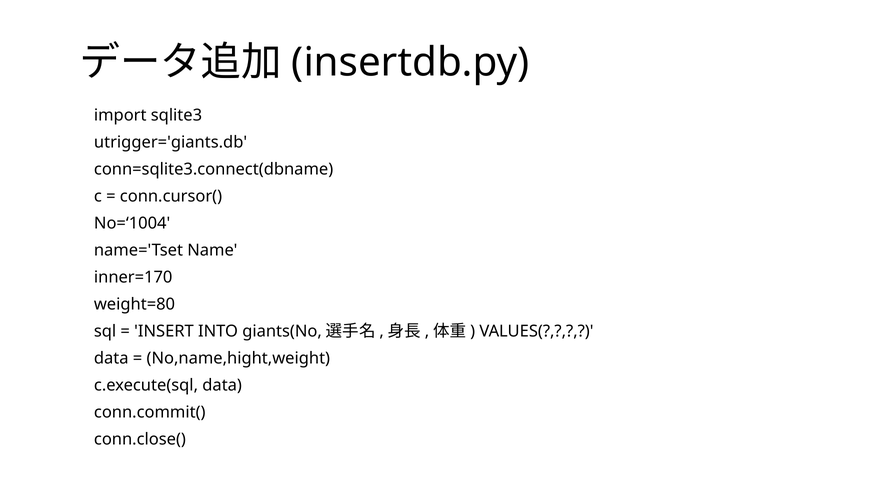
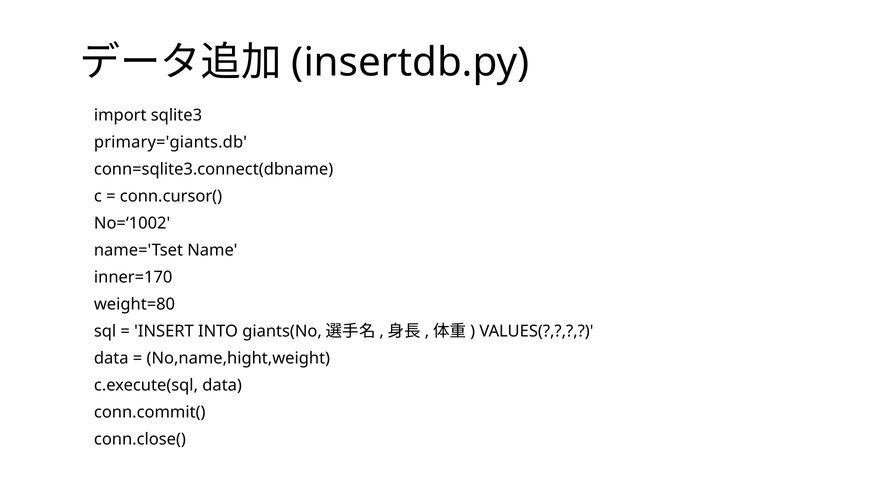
utrigger='giants.db: utrigger='giants.db -> primary='giants.db
No=‘1004: No=‘1004 -> No=‘1002
